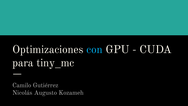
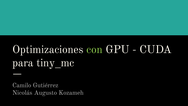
con colour: light blue -> light green
